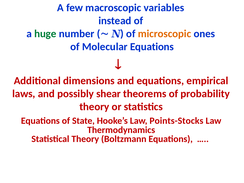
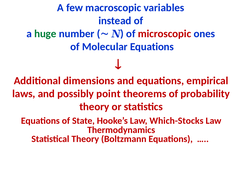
microscopic colour: orange -> red
shear: shear -> point
Points-Stocks: Points-Stocks -> Which-Stocks
